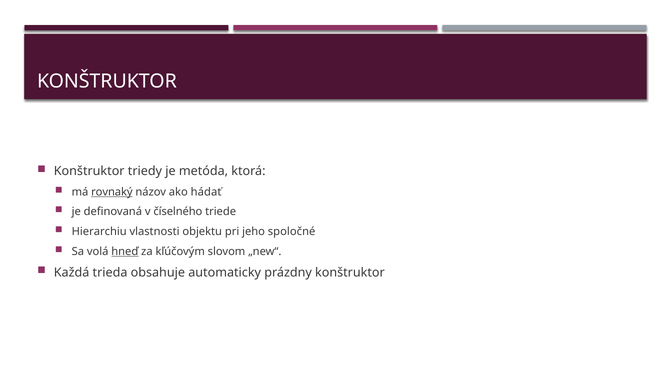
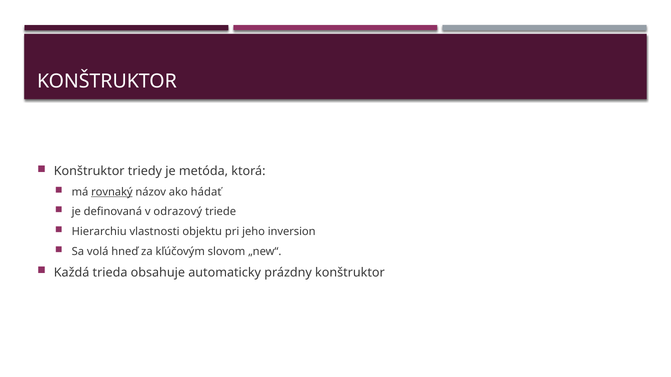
číselného: číselného -> odrazový
spoločné: spoločné -> inversion
hneď underline: present -> none
